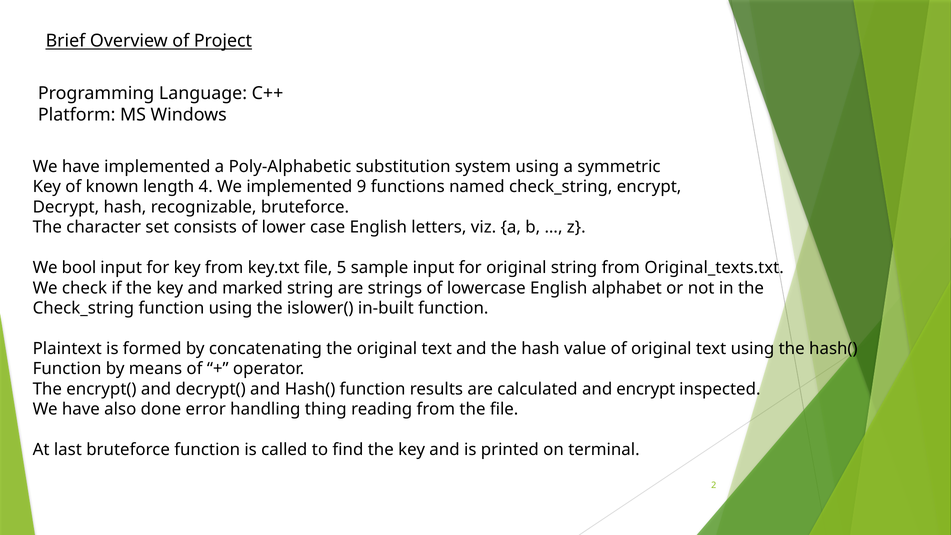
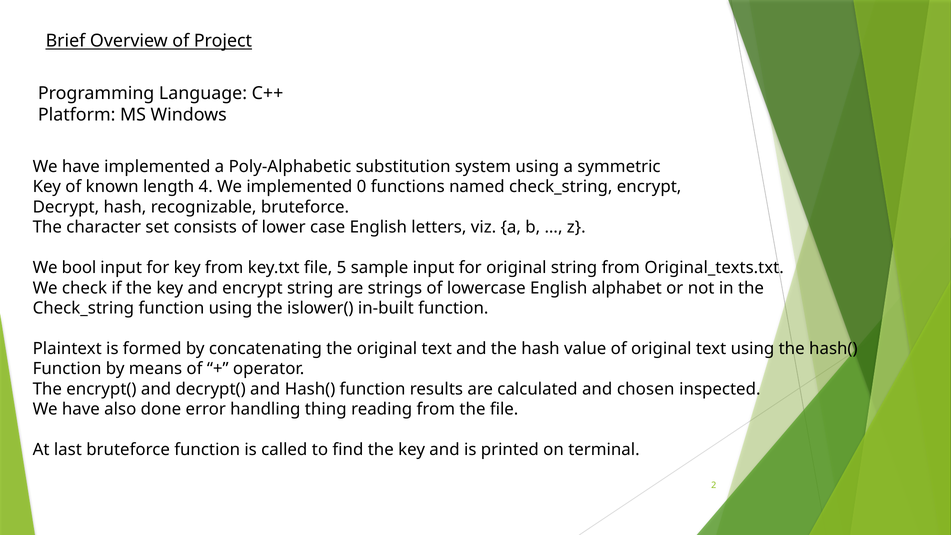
9: 9 -> 0
and marked: marked -> encrypt
and encrypt: encrypt -> chosen
